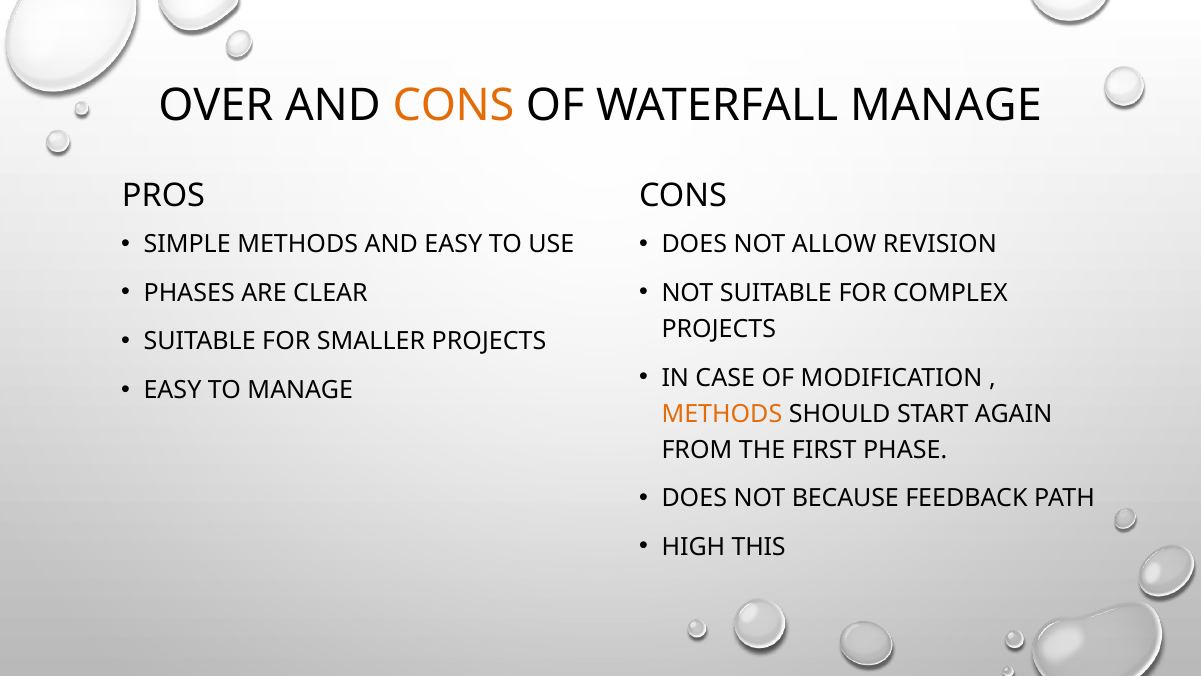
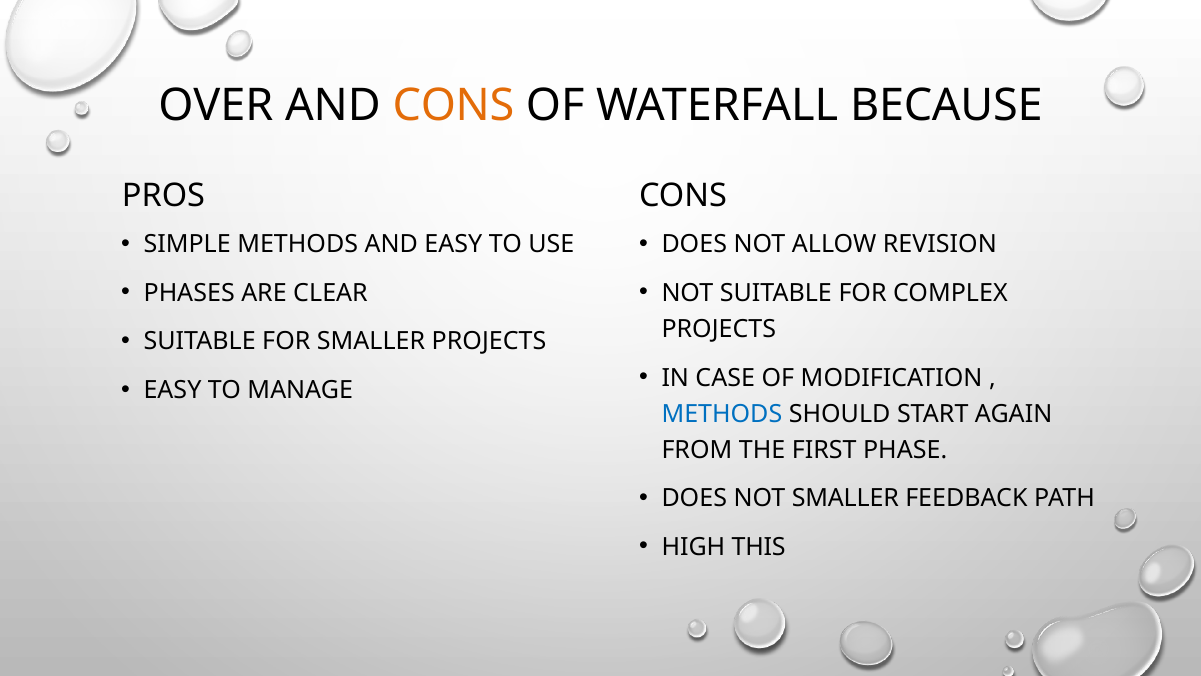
WATERFALL MANAGE: MANAGE -> BECAUSE
METHODS at (722, 414) colour: orange -> blue
NOT BECAUSE: BECAUSE -> SMALLER
